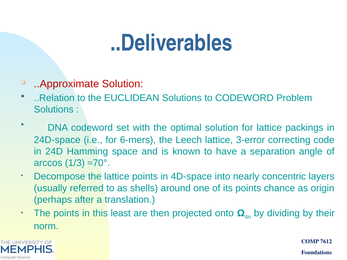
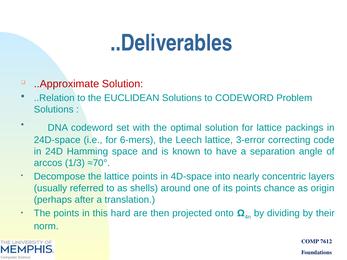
least: least -> hard
